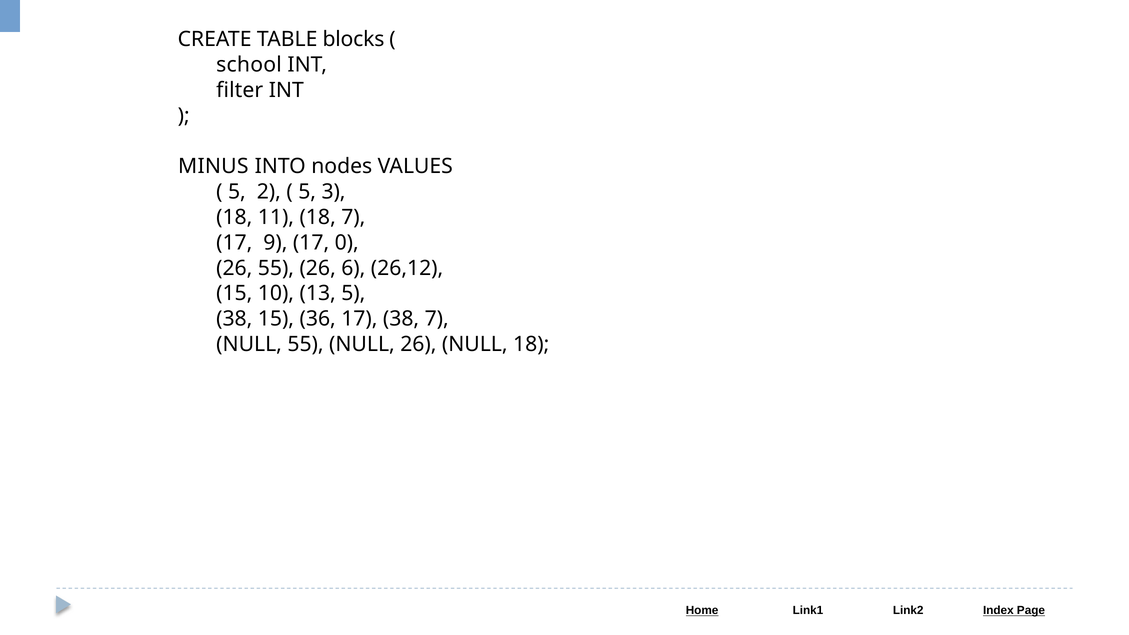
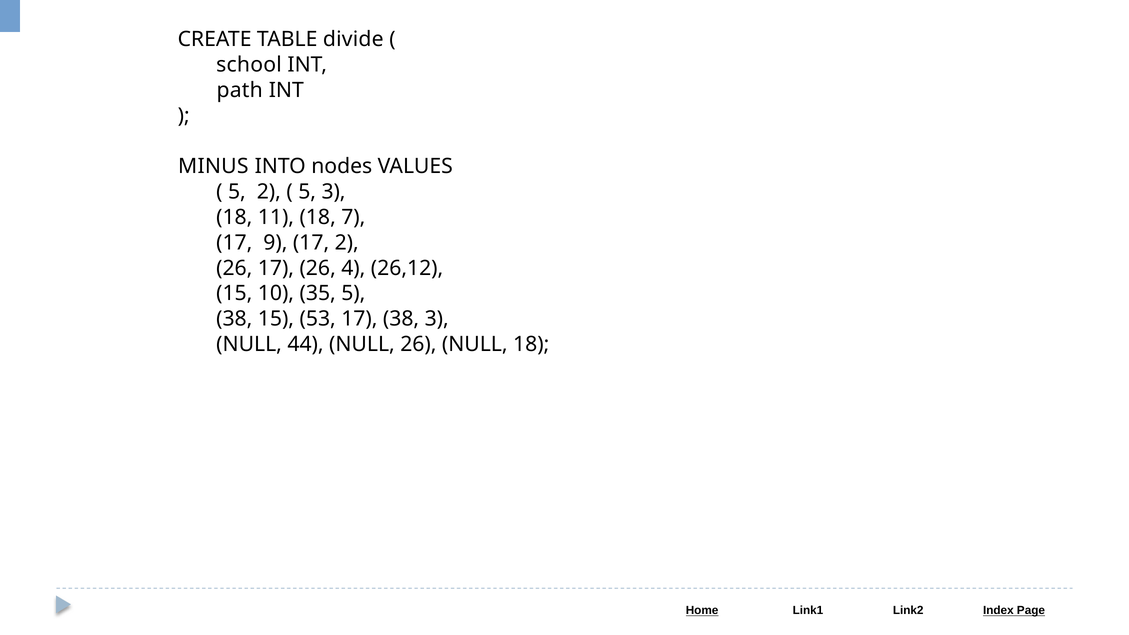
blocks: blocks -> divide
filter: filter -> path
17 0: 0 -> 2
26 55: 55 -> 17
6: 6 -> 4
13: 13 -> 35
36: 36 -> 53
38 7: 7 -> 3
NULL 55: 55 -> 44
